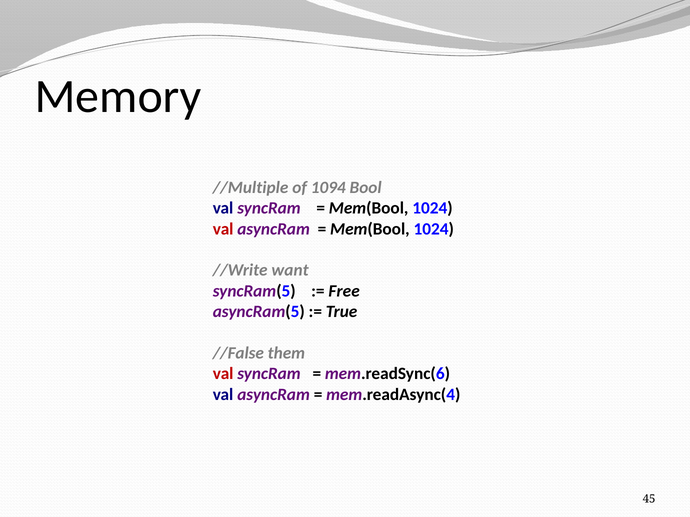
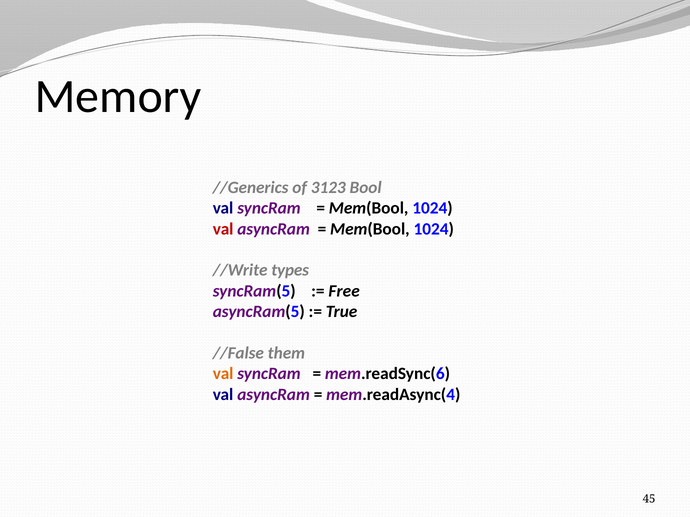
//Multiple: //Multiple -> //Generics
1094: 1094 -> 3123
want: want -> types
val at (223, 374) colour: red -> orange
